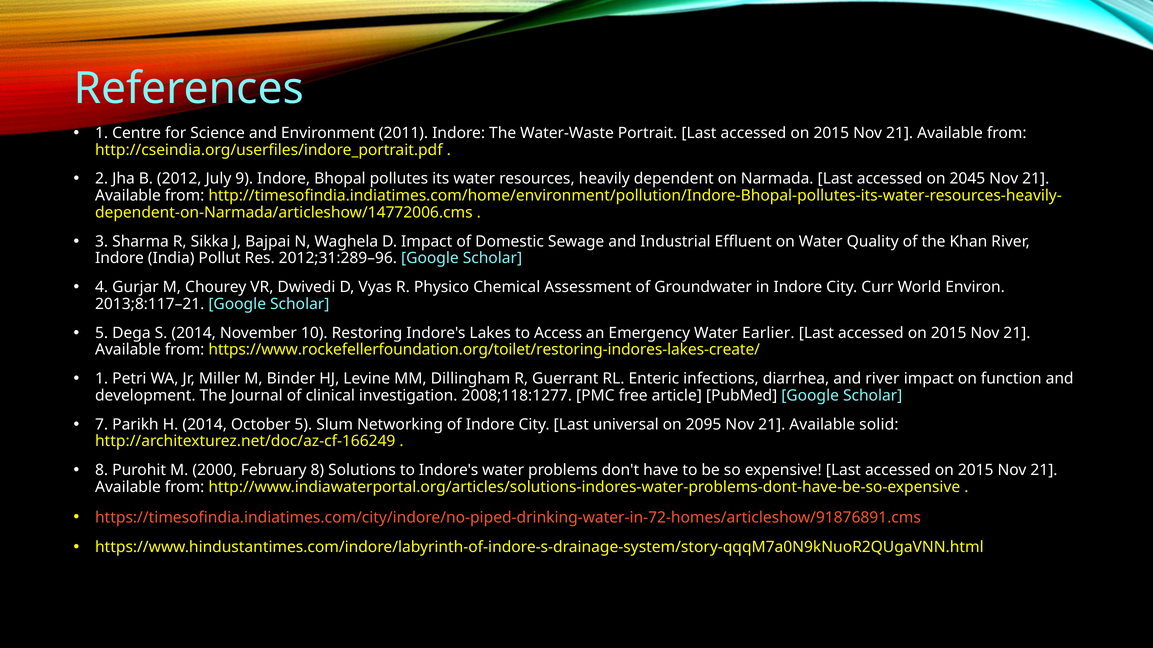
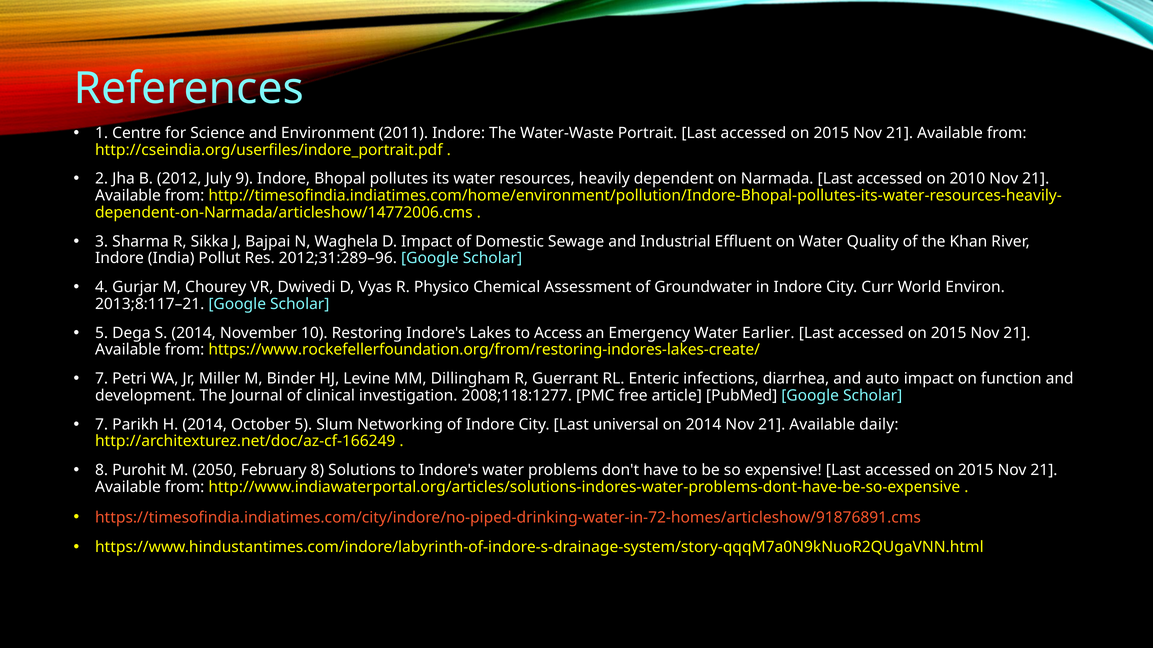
2045: 2045 -> 2010
https://www.rockefellerfoundation.org/toilet/restoring-indores-lakes-create/: https://www.rockefellerfoundation.org/toilet/restoring-indores-lakes-create/ -> https://www.rockefellerfoundation.org/from/restoring-indores-lakes-create/
1 at (102, 379): 1 -> 7
and river: river -> auto
on 2095: 2095 -> 2014
solid: solid -> daily
2000: 2000 -> 2050
